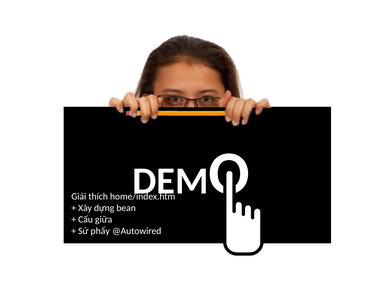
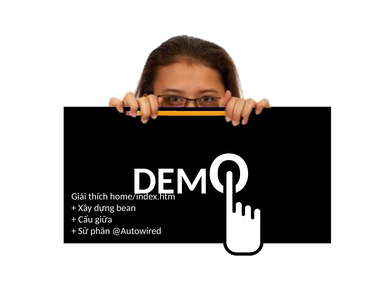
phẩy: phẩy -> phản
